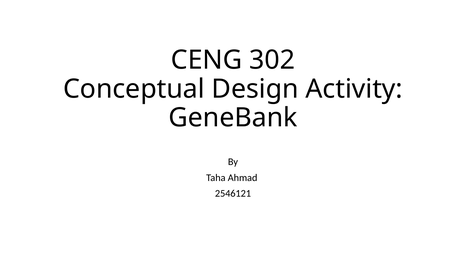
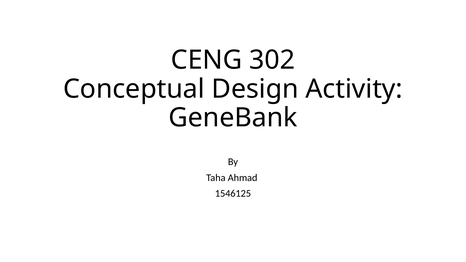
2546121: 2546121 -> 1546125
